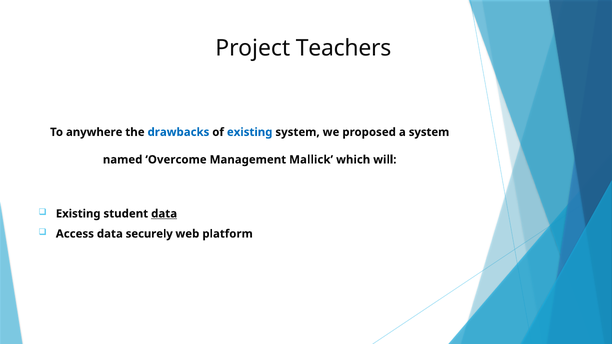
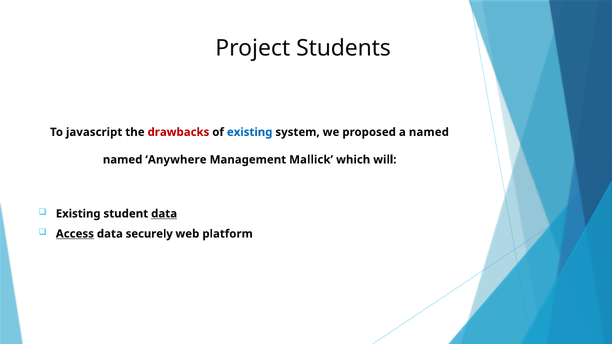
Teachers: Teachers -> Students
anywhere: anywhere -> javascript
drawbacks colour: blue -> red
a system: system -> named
Overcome: Overcome -> Anywhere
Access underline: none -> present
